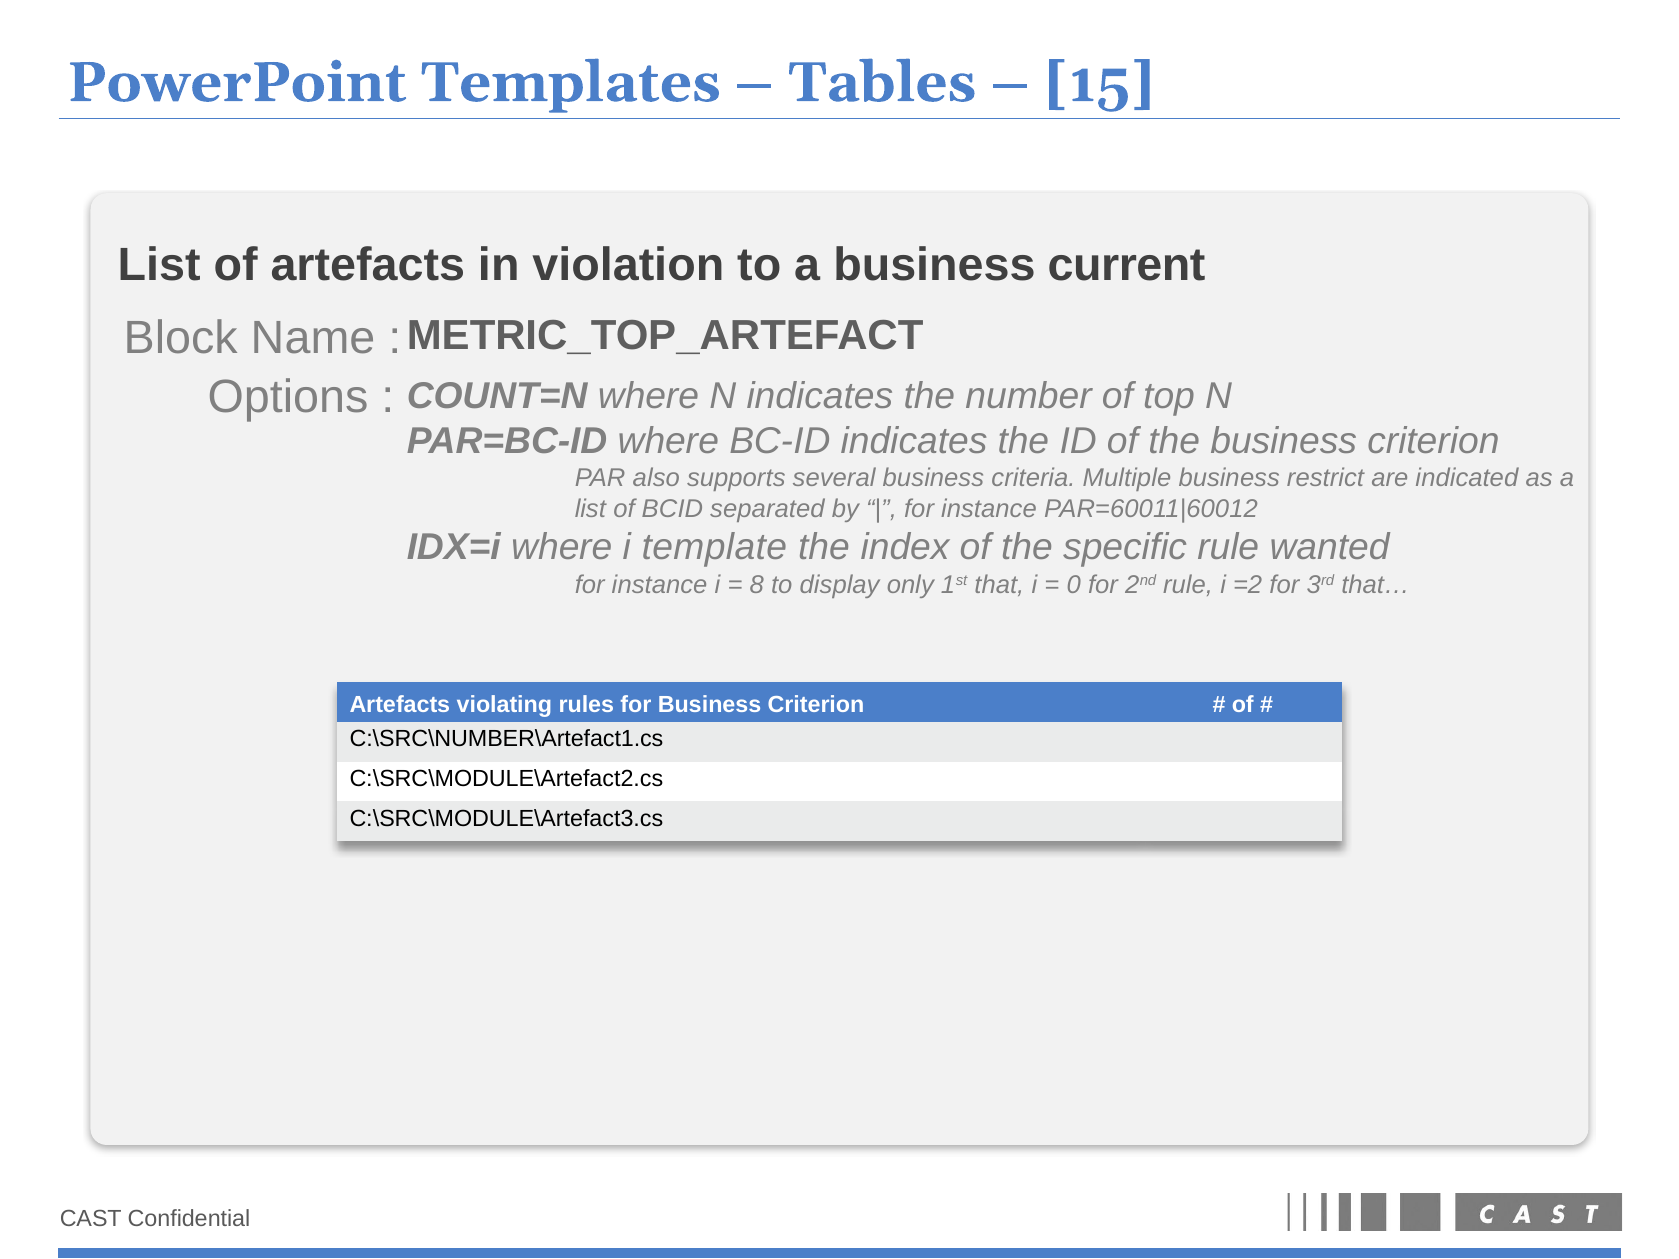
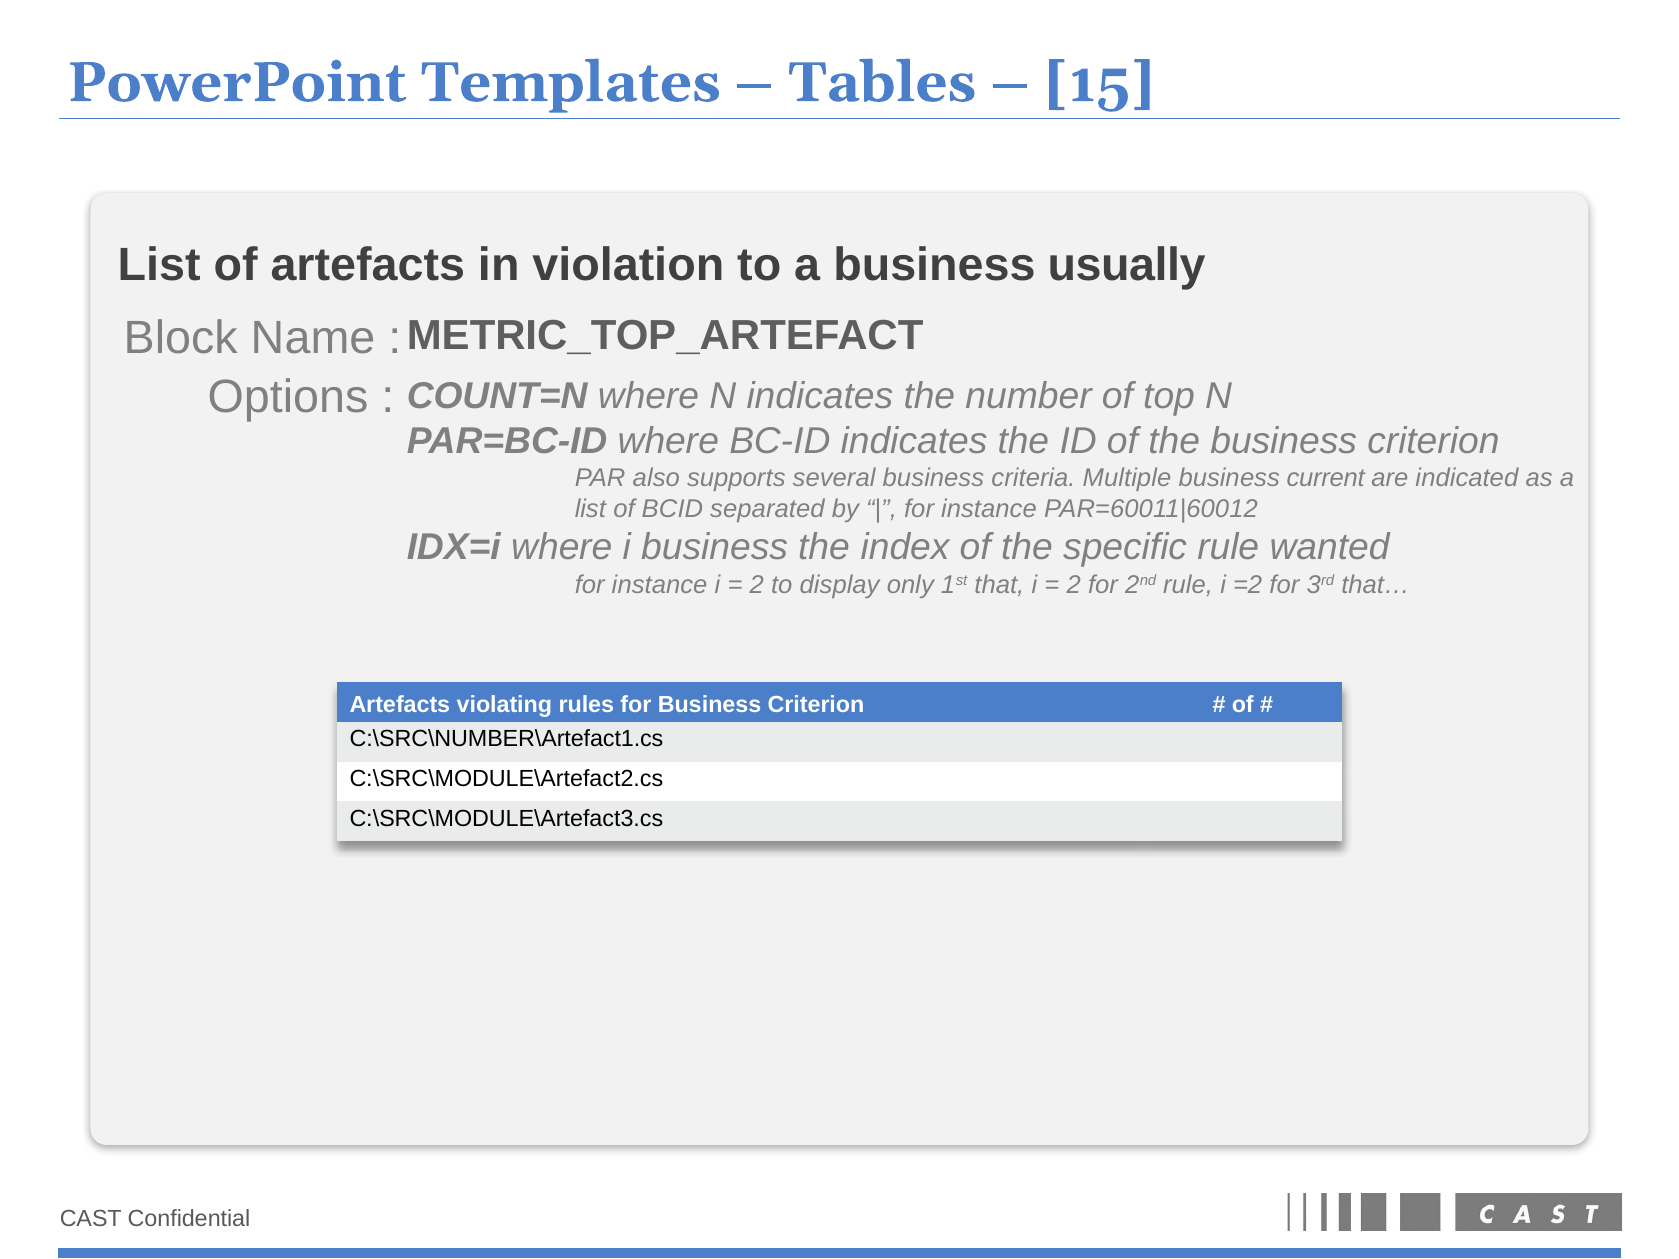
current: current -> usually
restrict: restrict -> current
i template: template -> business
8 at (757, 585): 8 -> 2
0 at (1074, 585): 0 -> 2
